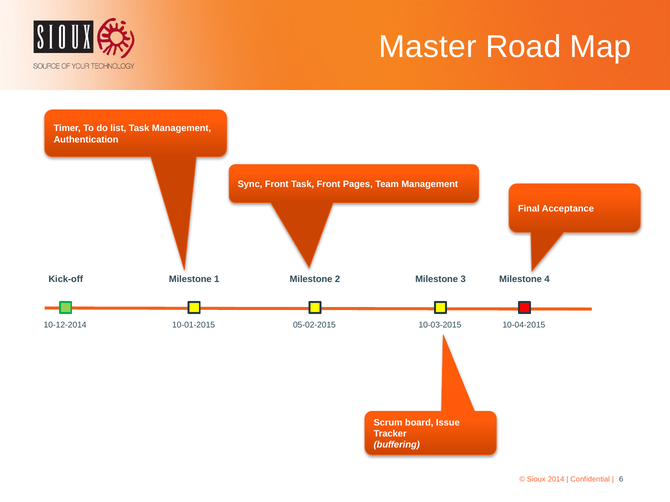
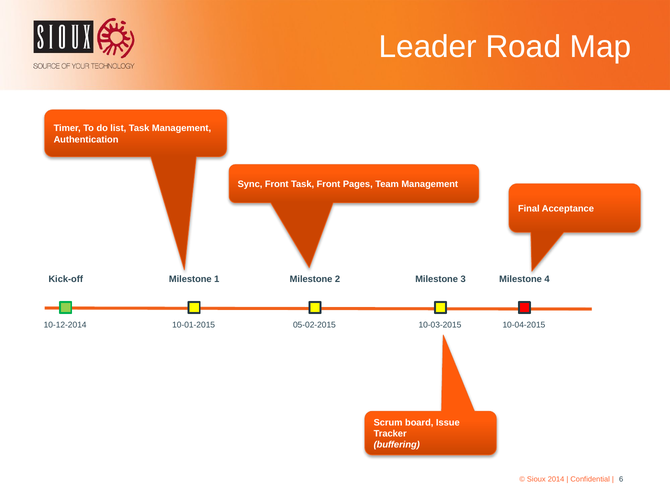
Master: Master -> Leader
